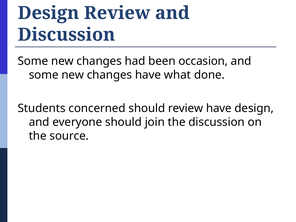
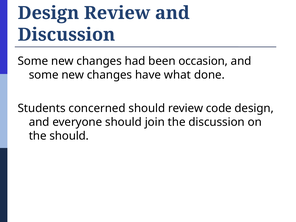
review have: have -> code
the source: source -> should
